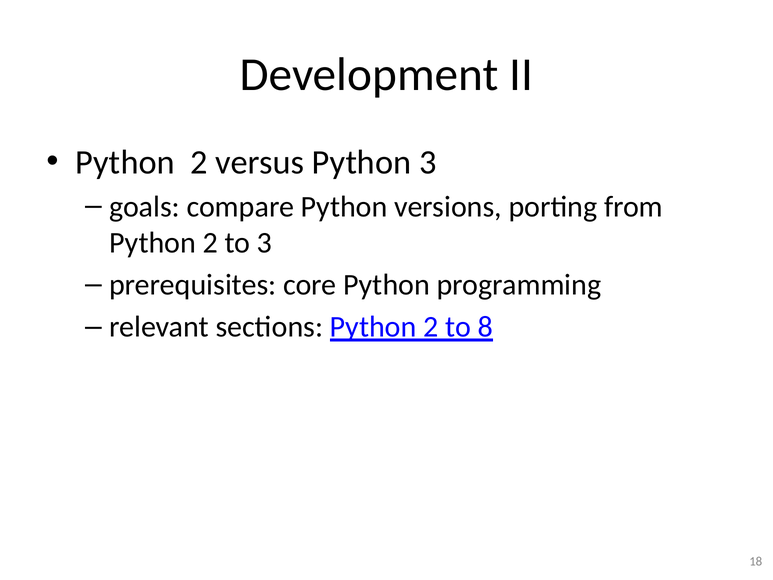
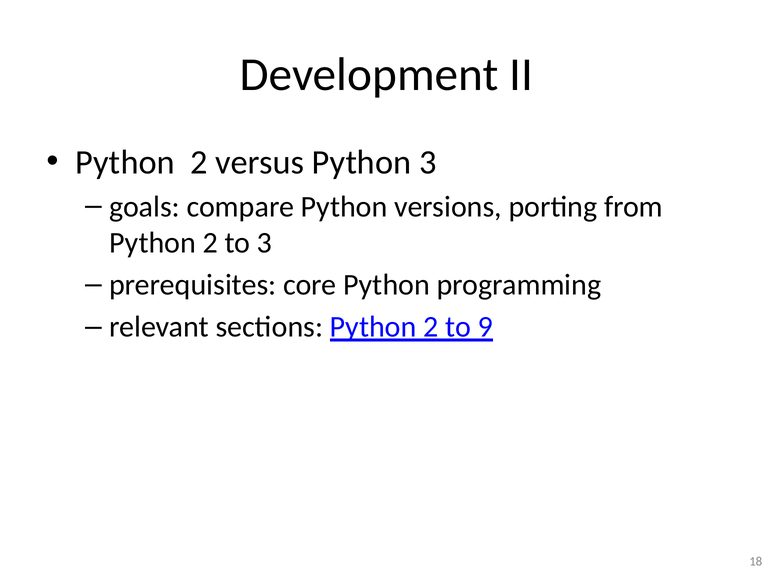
8: 8 -> 9
